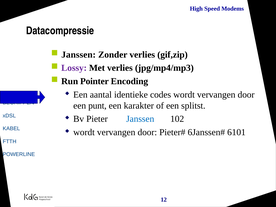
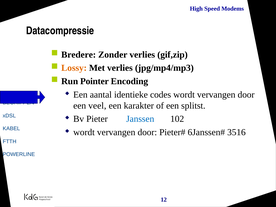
Janssen at (79, 55): Janssen -> Bredere
Lossy colour: purple -> orange
punt: punt -> veel
6101: 6101 -> 3516
